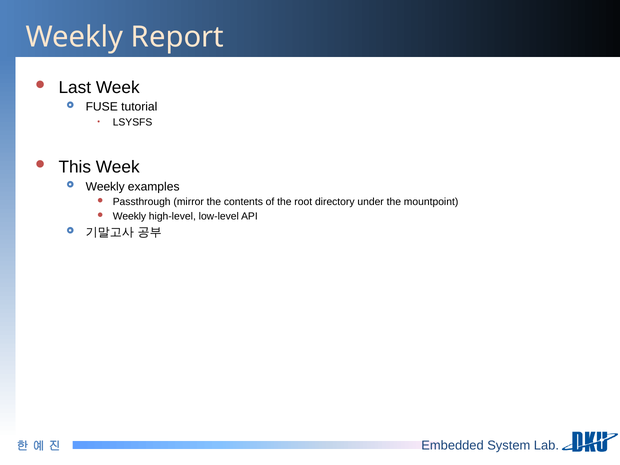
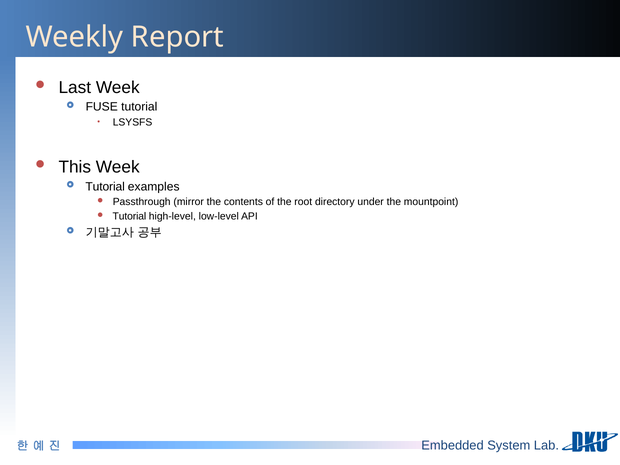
Weekly at (105, 187): Weekly -> Tutorial
Weekly at (129, 216): Weekly -> Tutorial
